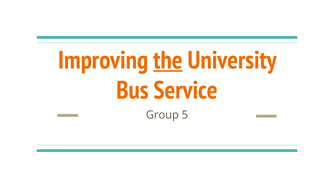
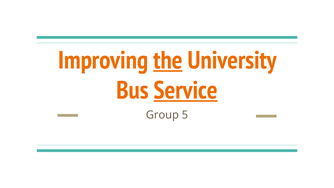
Service underline: none -> present
